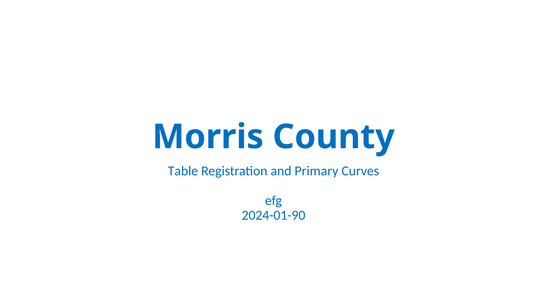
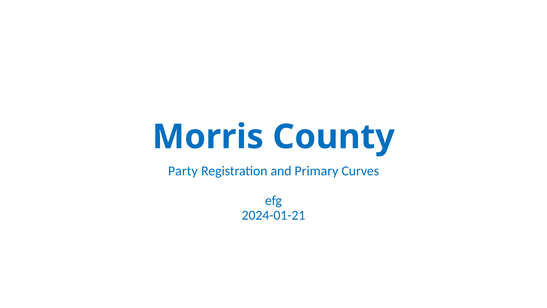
Table: Table -> Party
2024-01-90: 2024-01-90 -> 2024-01-21
